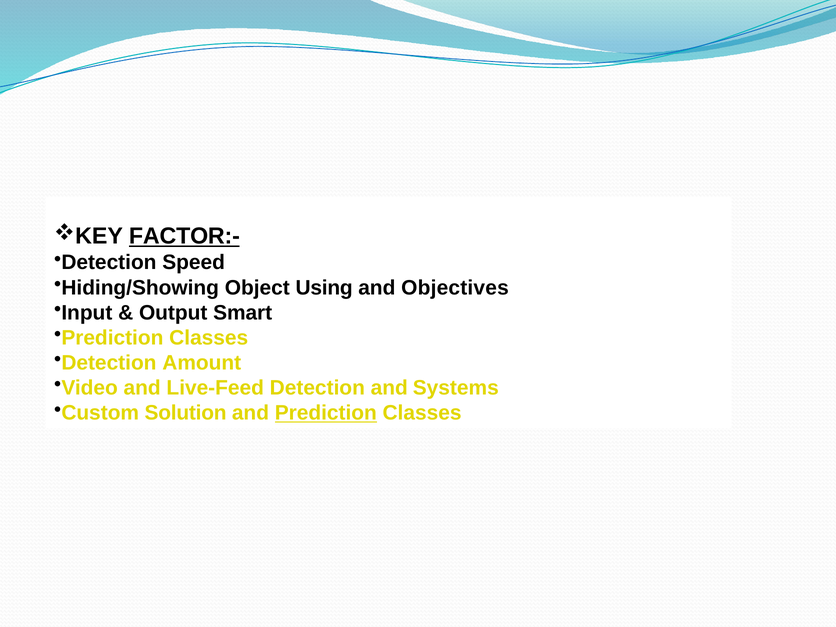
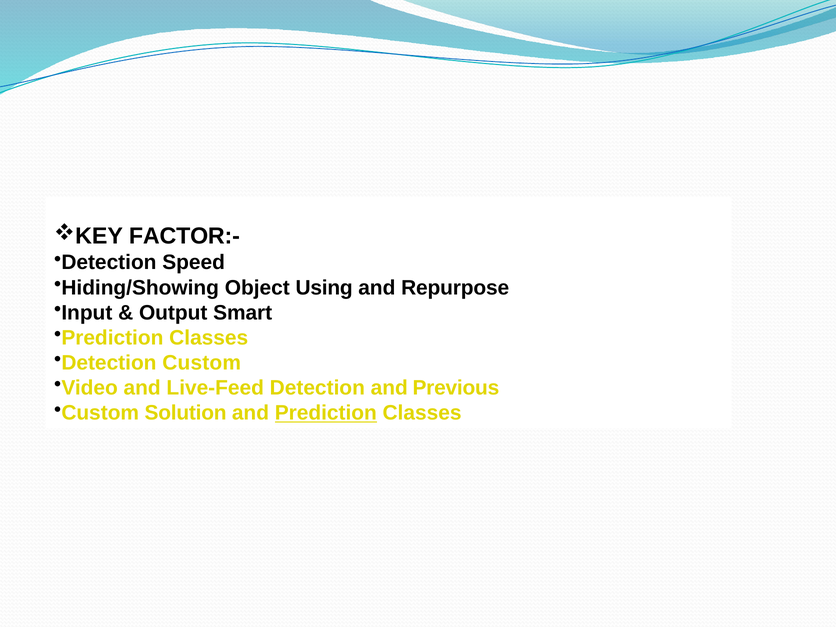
FACTOR:- underline: present -> none
Objectives: Objectives -> Repurpose
Detection Amount: Amount -> Custom
Systems: Systems -> Previous
